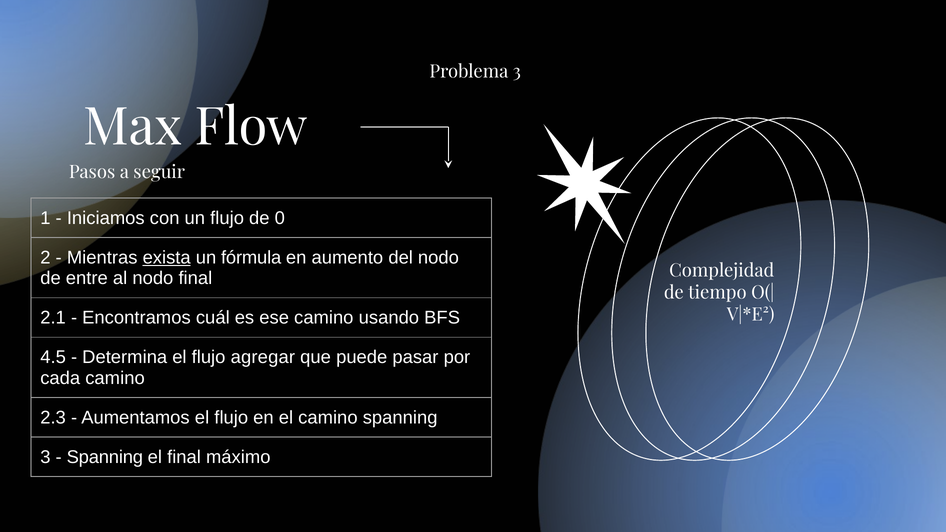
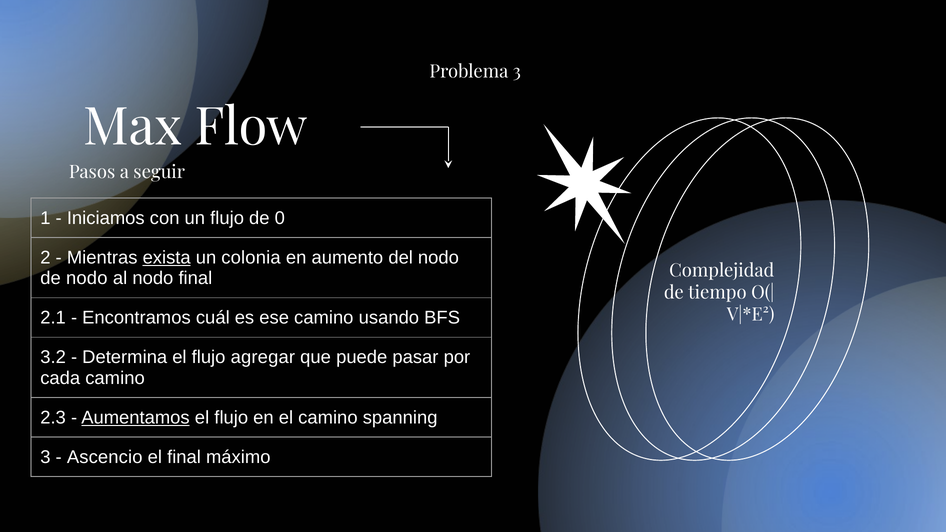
fórmula: fórmula -> colonia
de entre: entre -> nodo
4.5: 4.5 -> 3.2
Aumentamos underline: none -> present
Spanning at (105, 457): Spanning -> Ascencio
